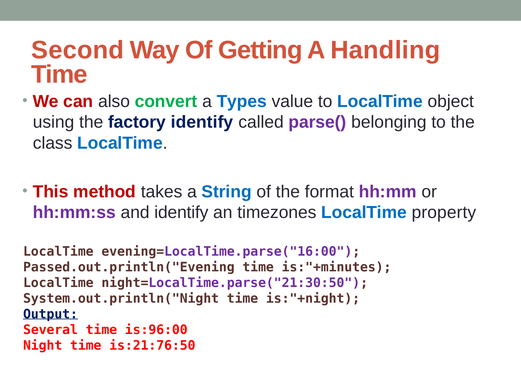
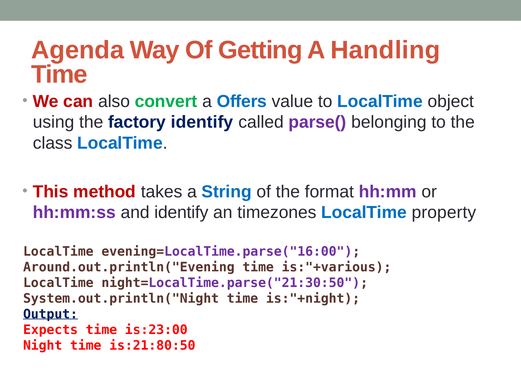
Second: Second -> Agenda
Types: Types -> Offers
Passed.out.println("Evening: Passed.out.println("Evening -> Around.out.println("Evening
is:"+minutes: is:"+minutes -> is:"+various
Several: Several -> Expects
is:96:00: is:96:00 -> is:23:00
is:21:76:50: is:21:76:50 -> is:21:80:50
